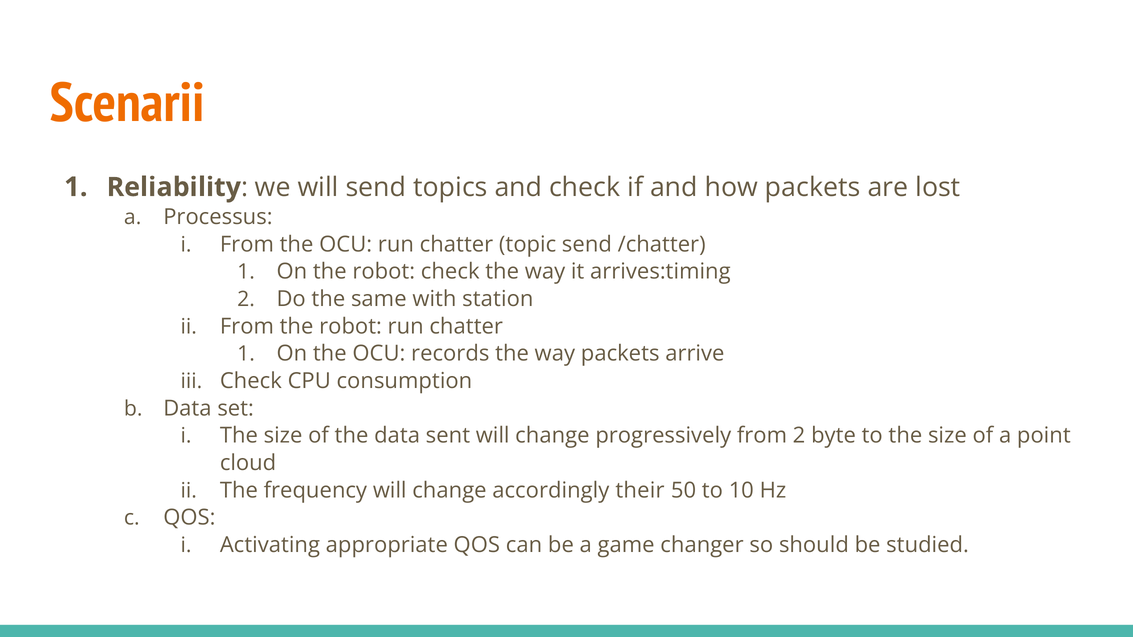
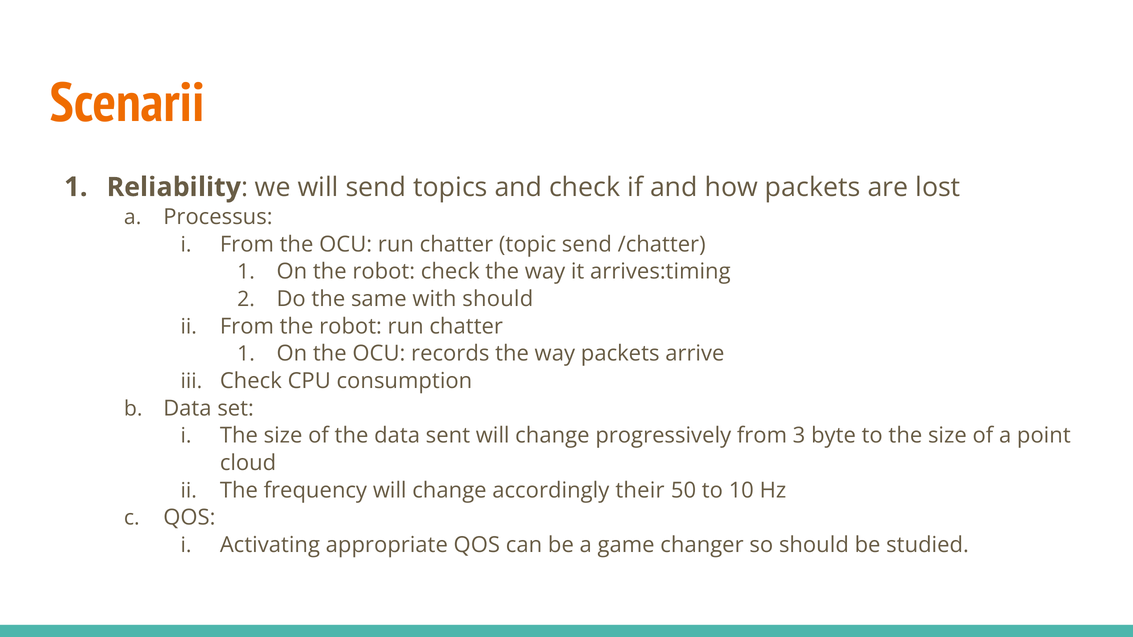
with station: station -> should
from 2: 2 -> 3
